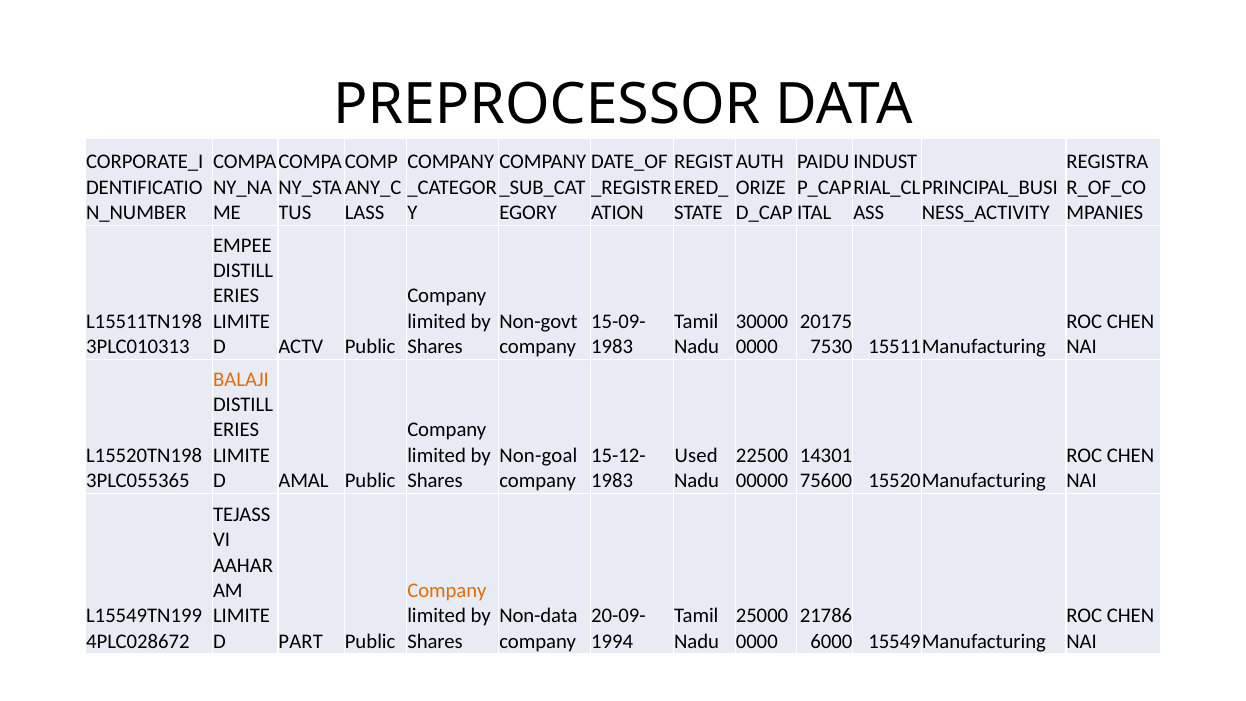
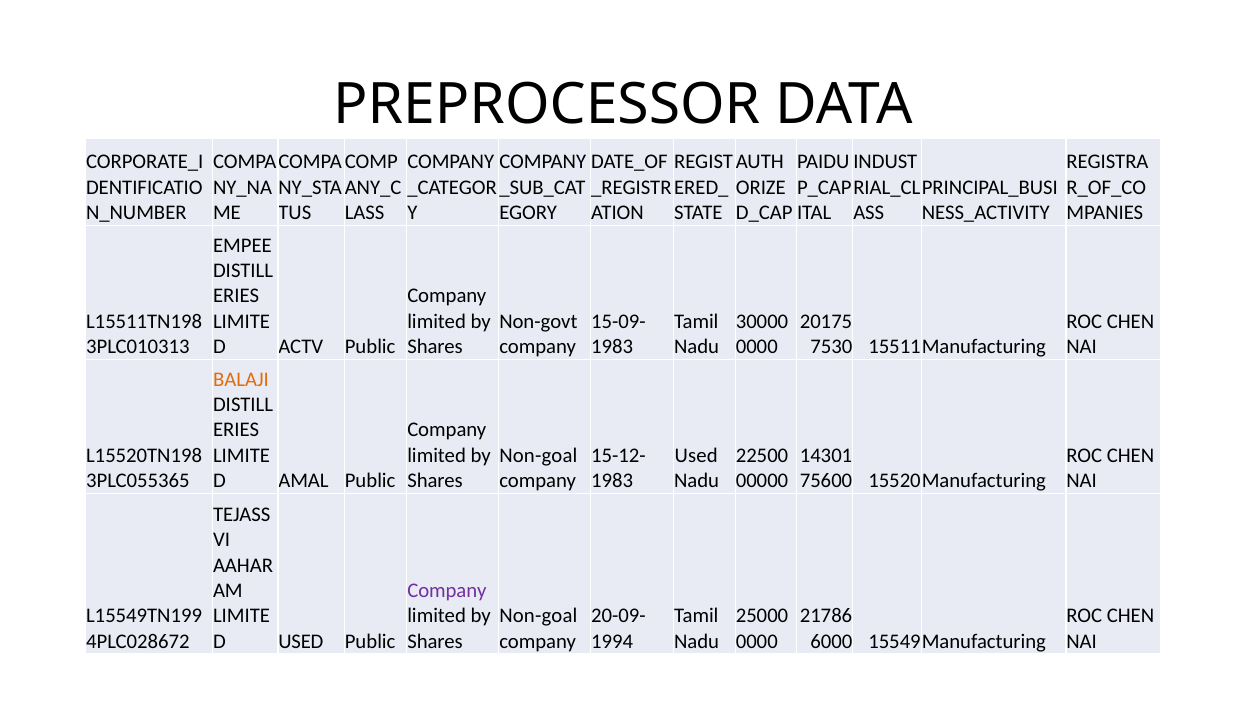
Company at (447, 591) colour: orange -> purple
Non-data at (539, 616): Non-data -> Non-goal
PART at (301, 641): PART -> USED
